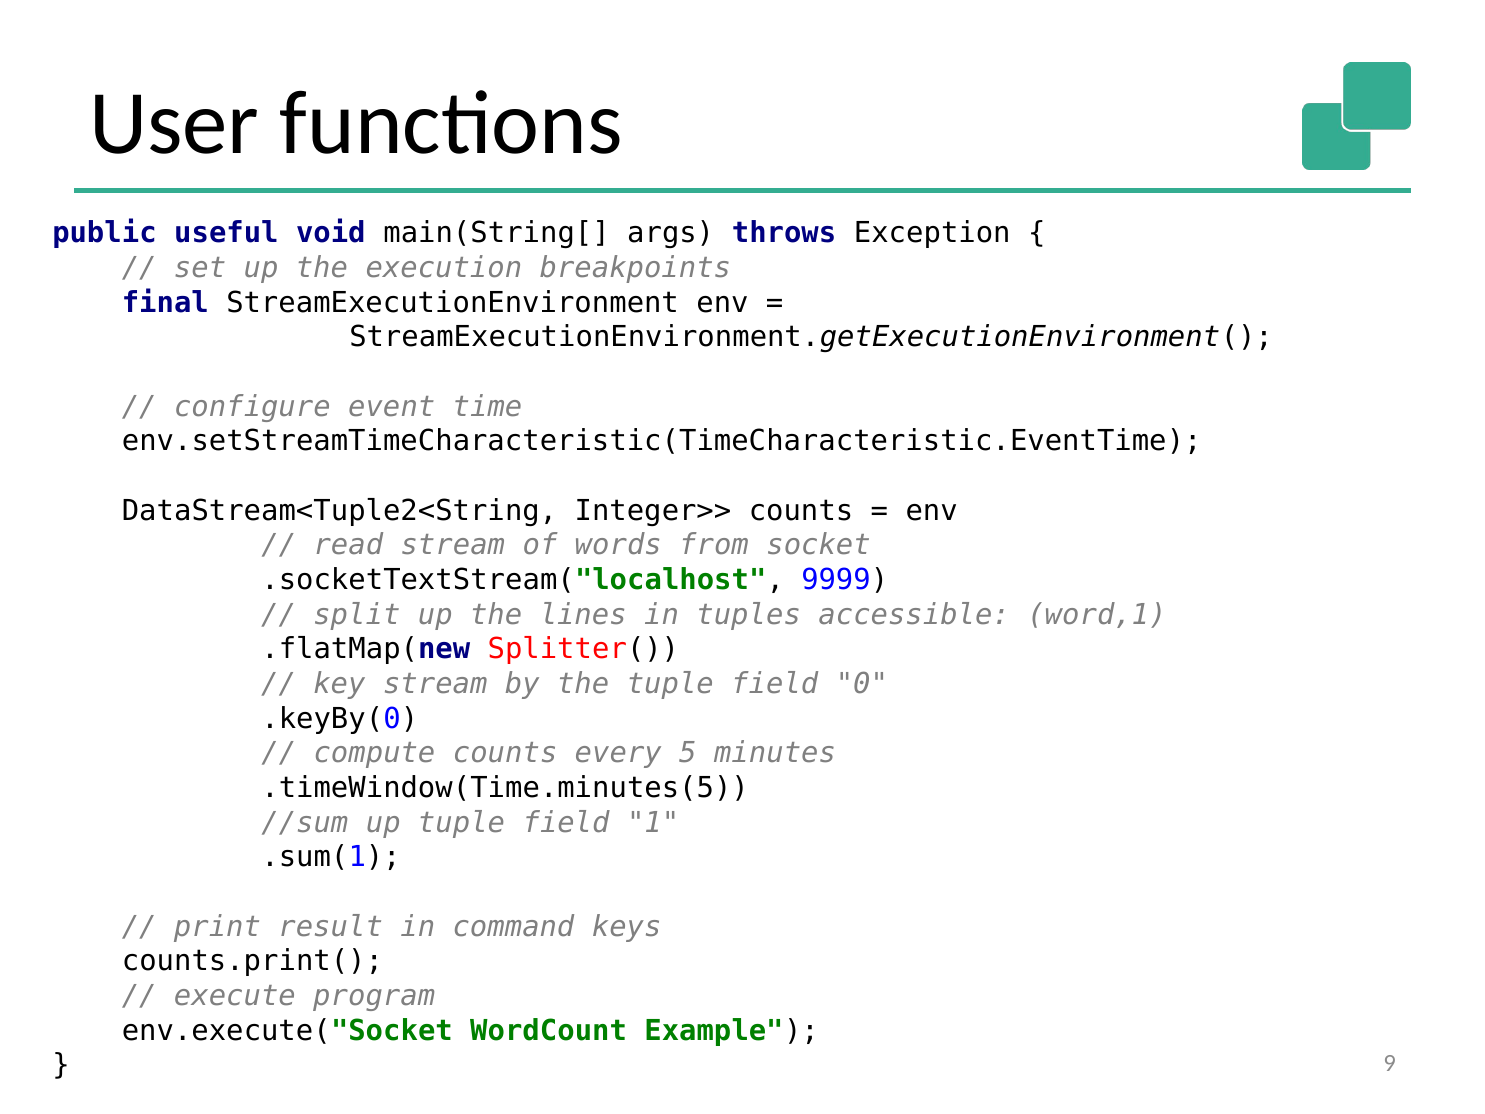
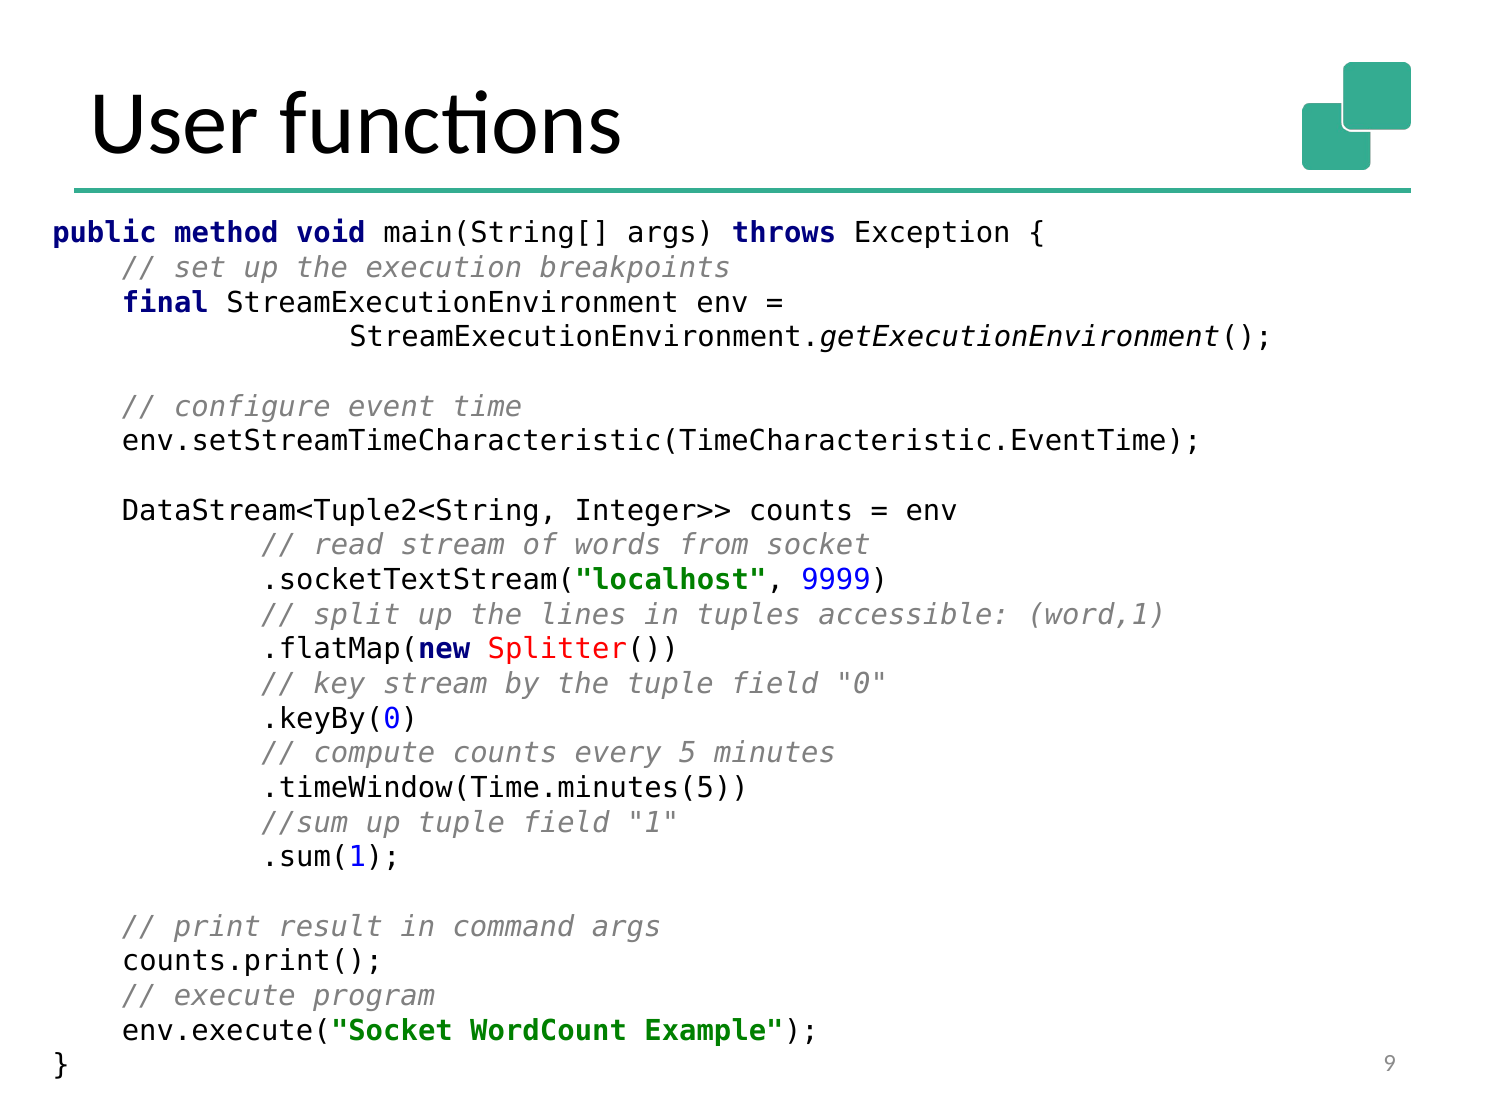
useful: useful -> method
command keys: keys -> args
